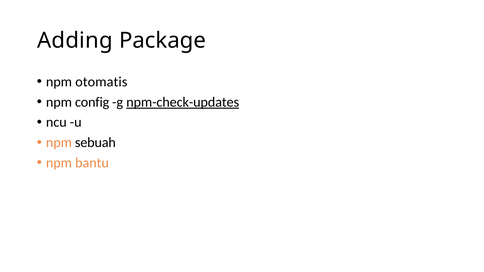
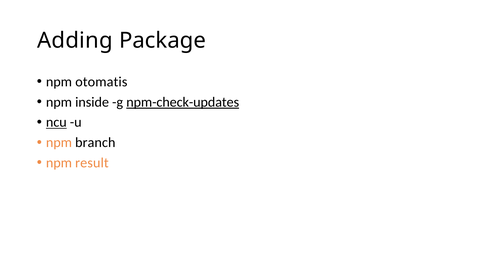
config: config -> inside
ncu underline: none -> present
sebuah: sebuah -> branch
bantu: bantu -> result
